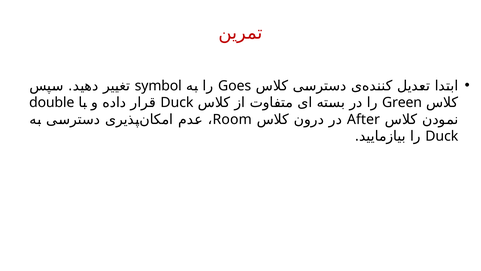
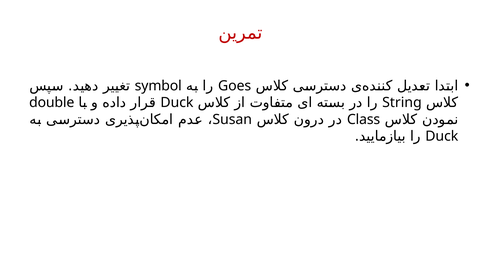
Green: Green -> String
Room: Room -> Susan
After: After -> Class
